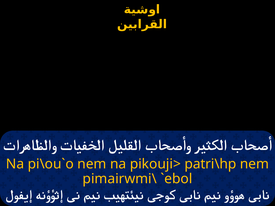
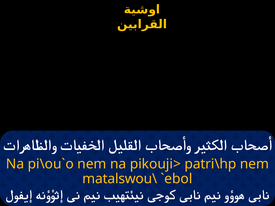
pimairwmi\: pimairwmi\ -> matalswou\
